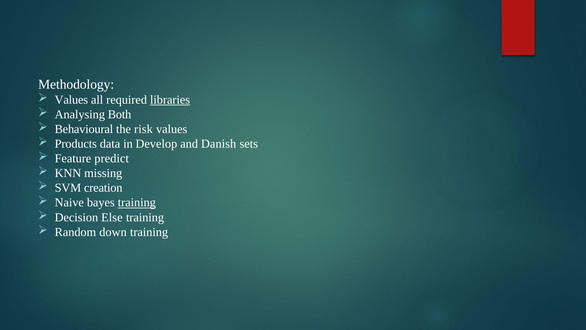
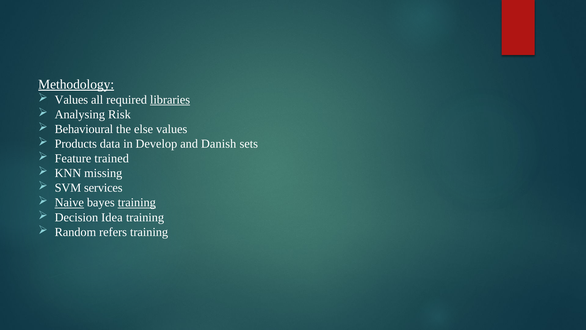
Methodology underline: none -> present
Both: Both -> Risk
risk: risk -> else
predict: predict -> trained
creation: creation -> services
Naive underline: none -> present
Else: Else -> Idea
down: down -> refers
